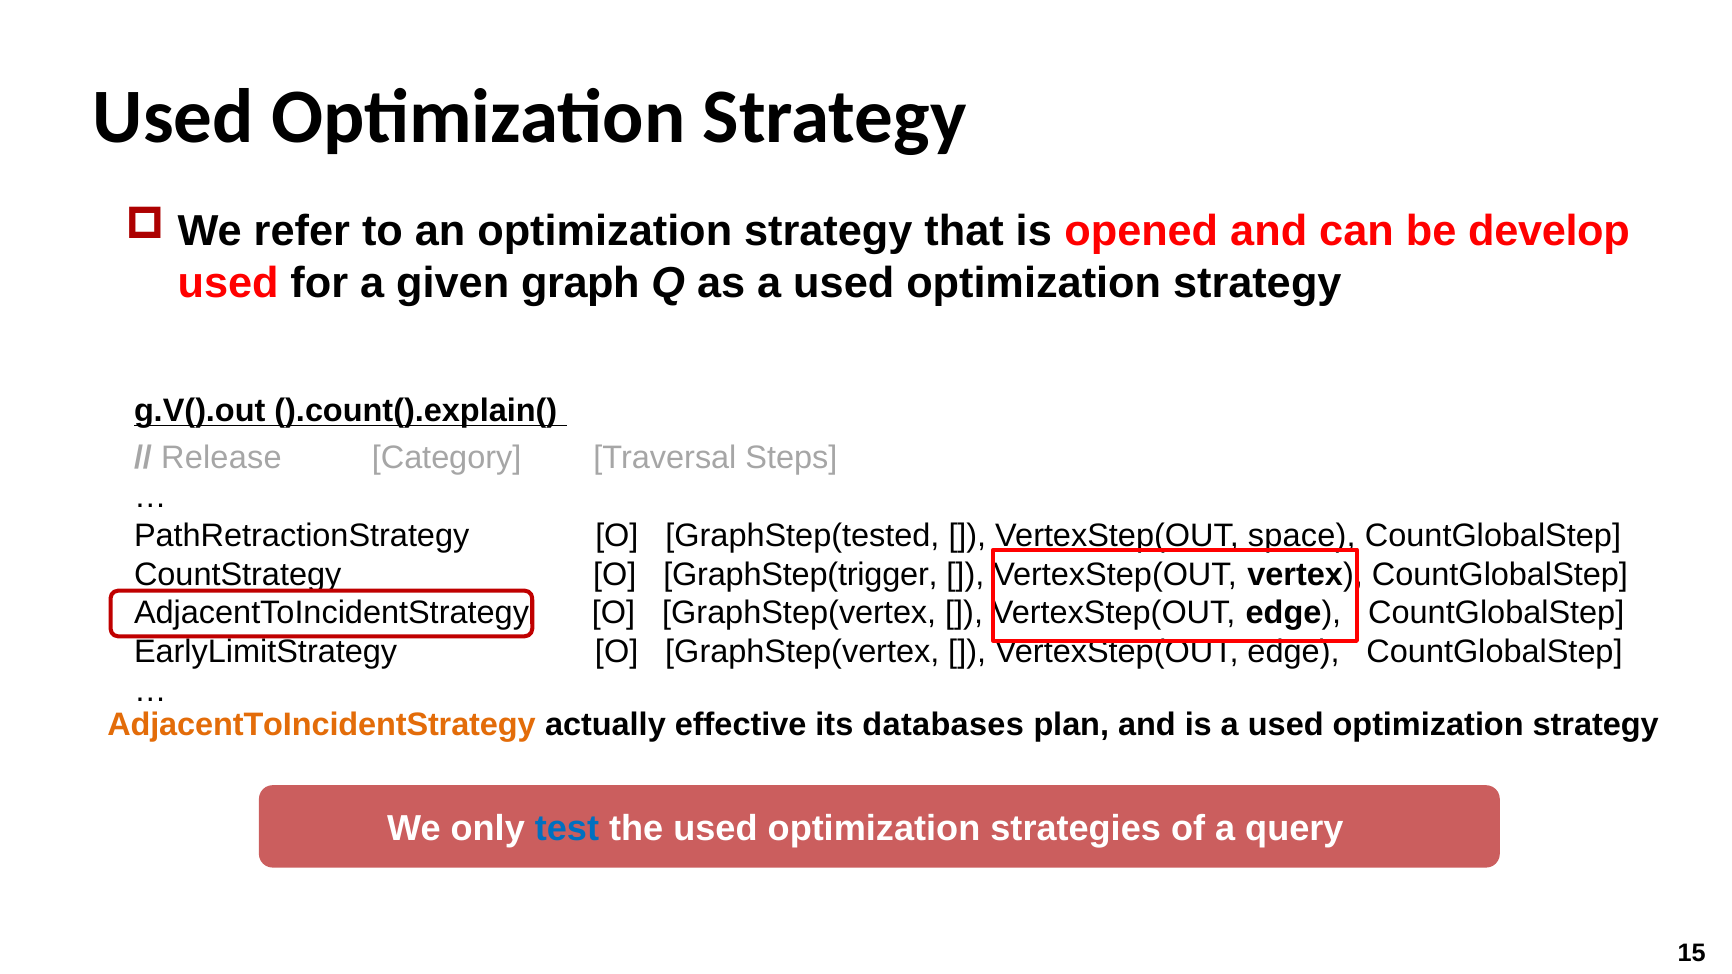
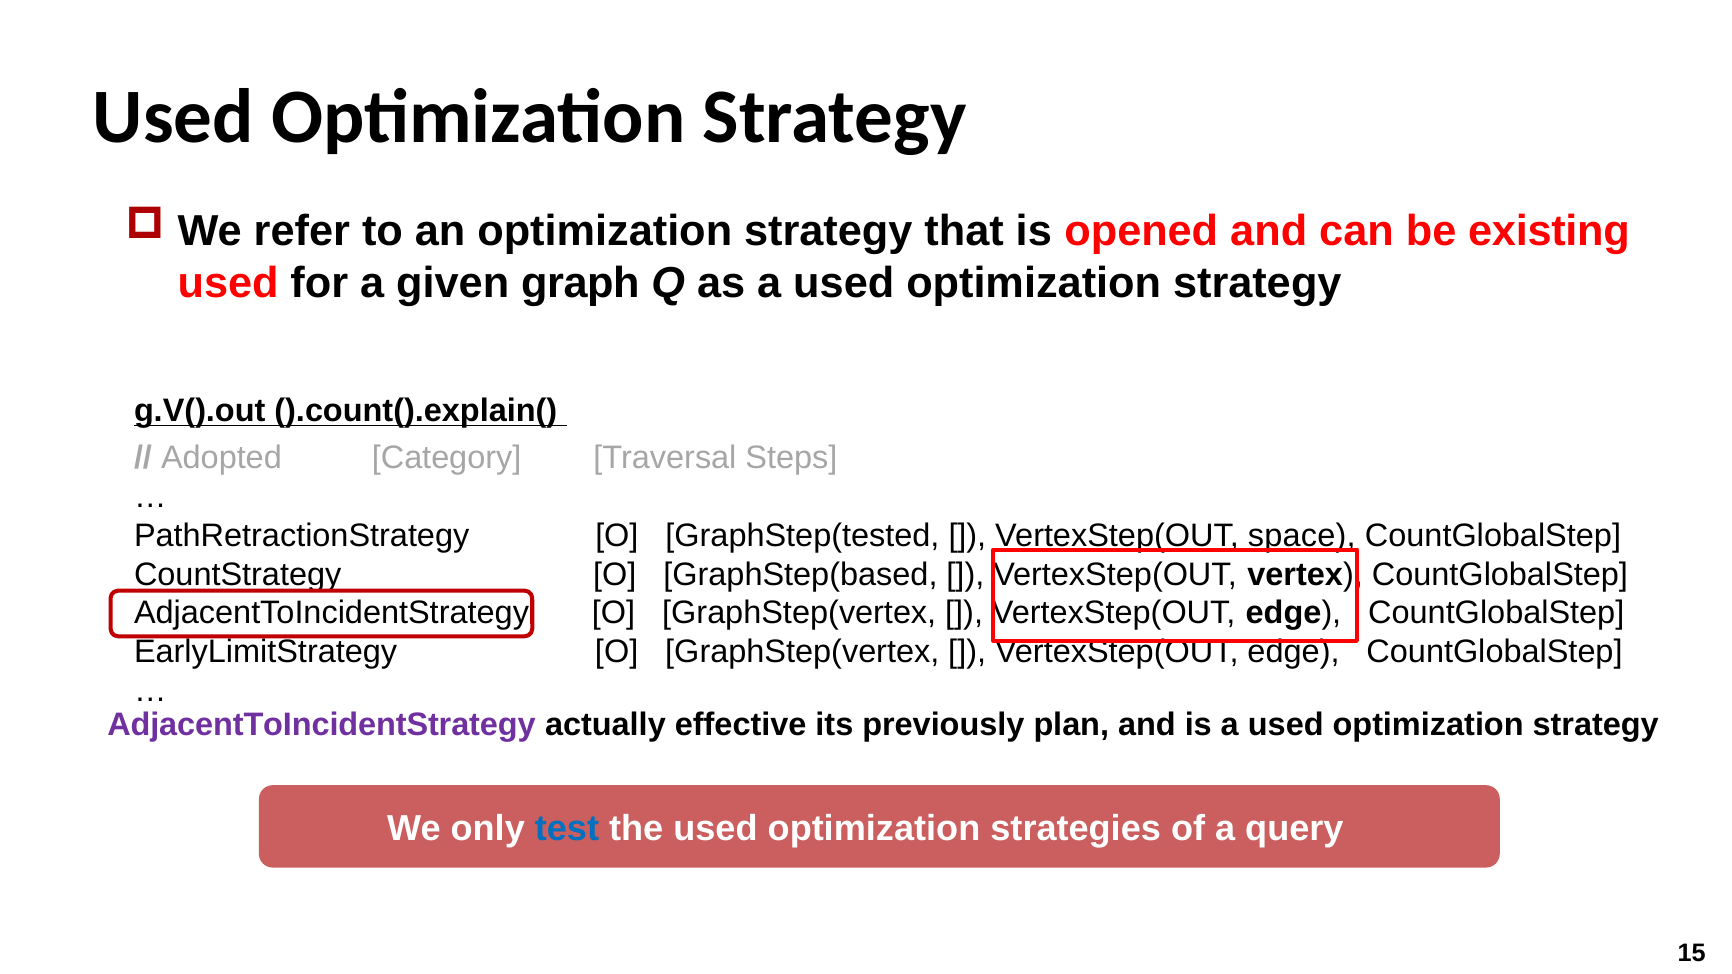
develop: develop -> existing
Release: Release -> Adopted
GraphStep(trigger: GraphStep(trigger -> GraphStep(based
AdjacentToIncidentStrategy at (321, 725) colour: orange -> purple
databases: databases -> previously
